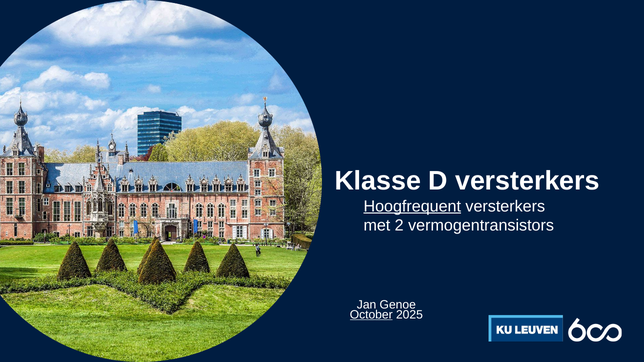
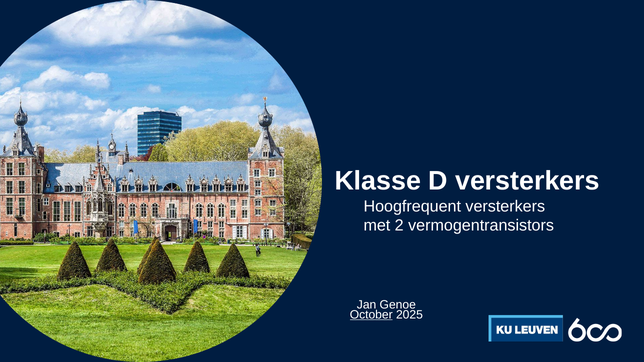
Hoogfrequent underline: present -> none
